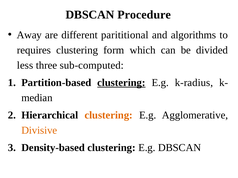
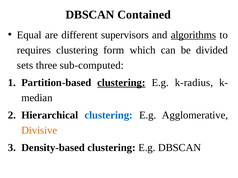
Procedure: Procedure -> Contained
Away: Away -> Equal
parititional: parititional -> supervisors
algorithms underline: none -> present
less: less -> sets
clustering at (109, 115) colour: orange -> blue
